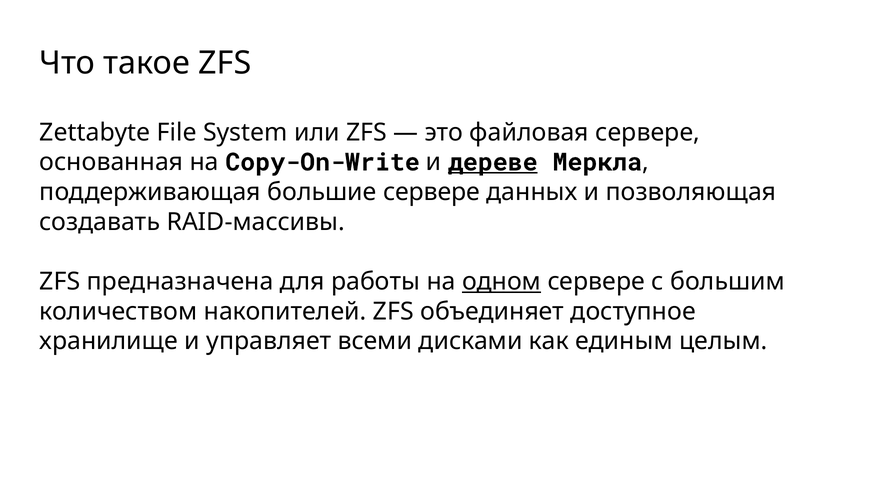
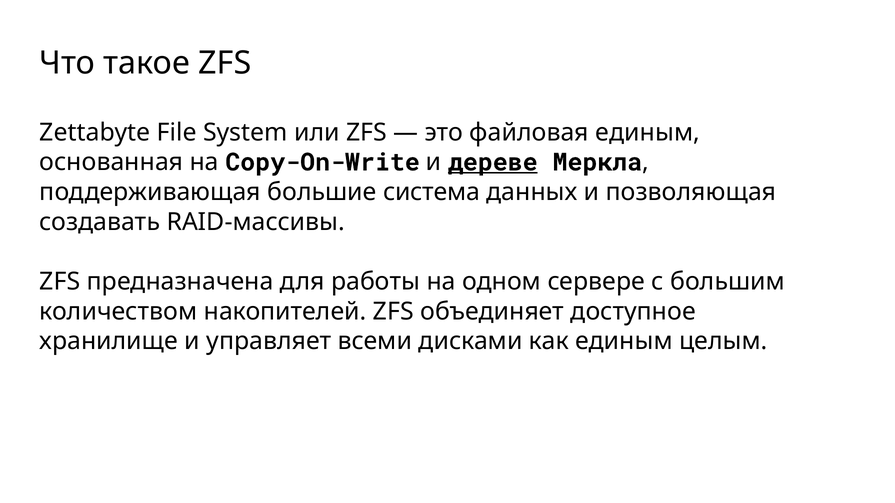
файловая сервере: сервере -> единым
большие сервере: сервере -> система
одном underline: present -> none
